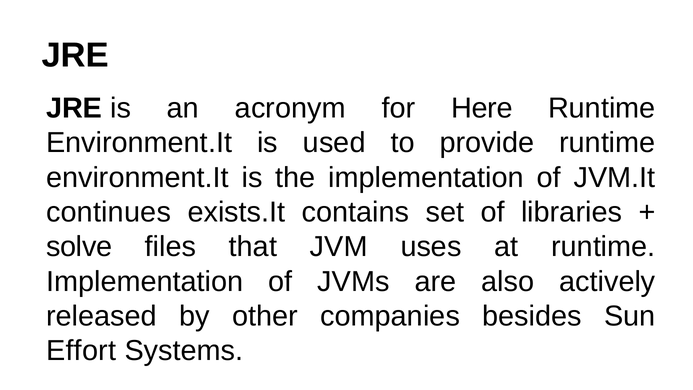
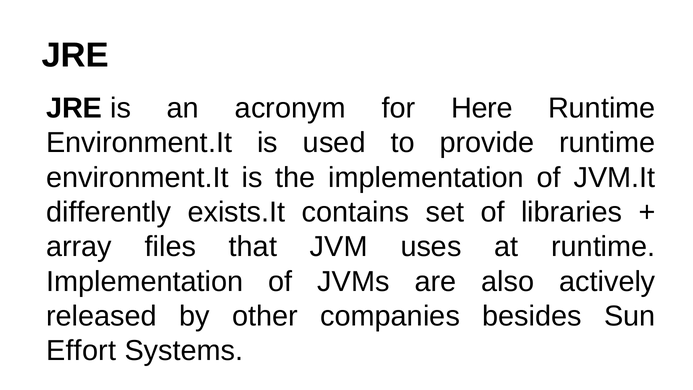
continues: continues -> differently
solve: solve -> array
